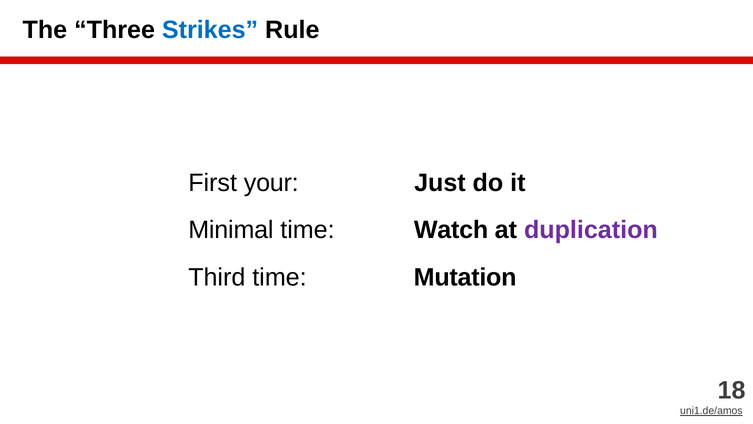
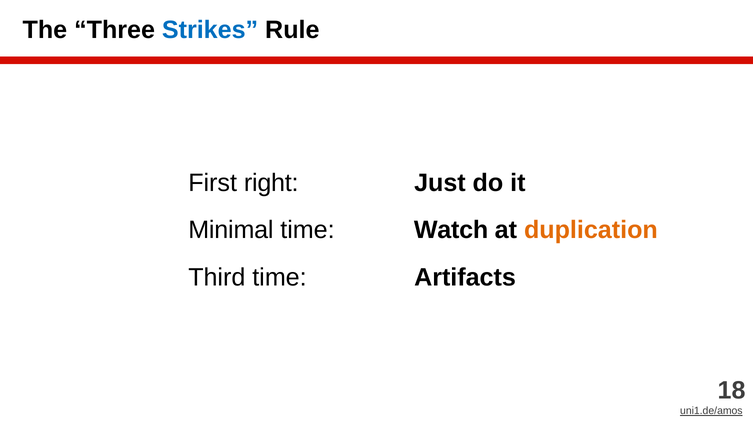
your: your -> right
duplication colour: purple -> orange
Mutation: Mutation -> Artifacts
